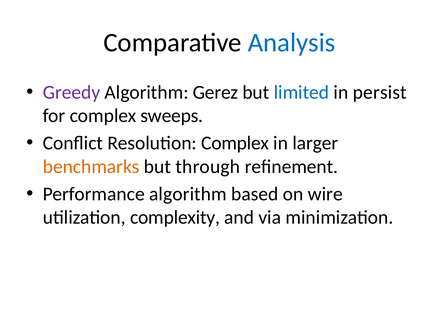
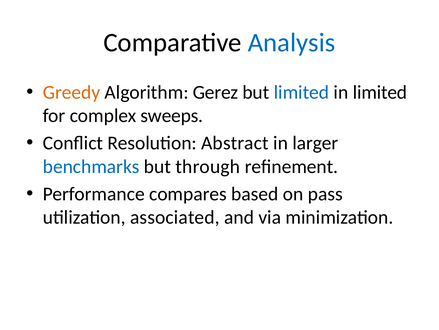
Greedy colour: purple -> orange
in persist: persist -> limited
Resolution Complex: Complex -> Abstract
benchmarks colour: orange -> blue
Performance algorithm: algorithm -> compares
wire: wire -> pass
complexity: complexity -> associated
